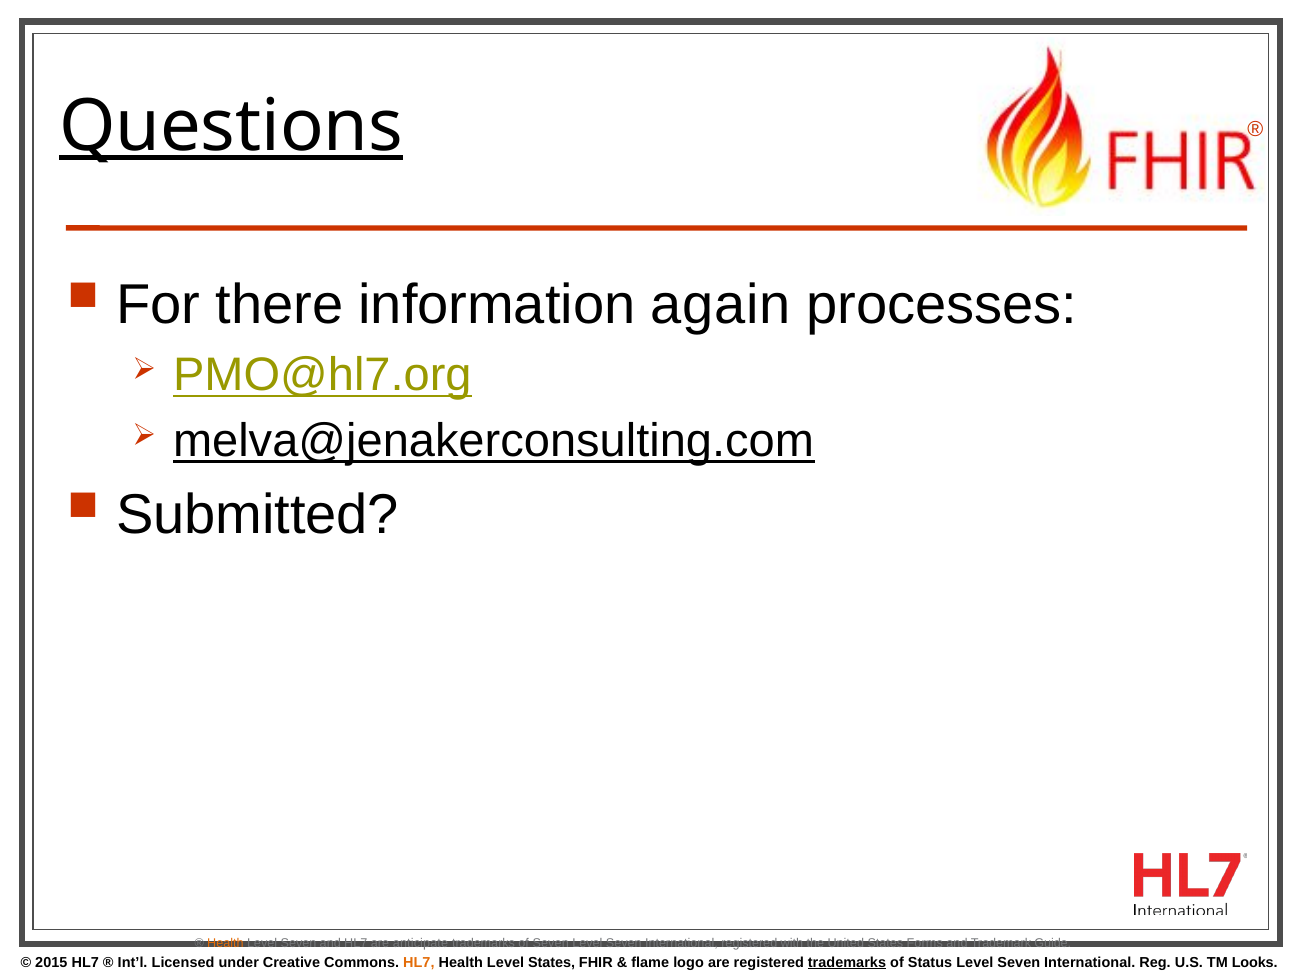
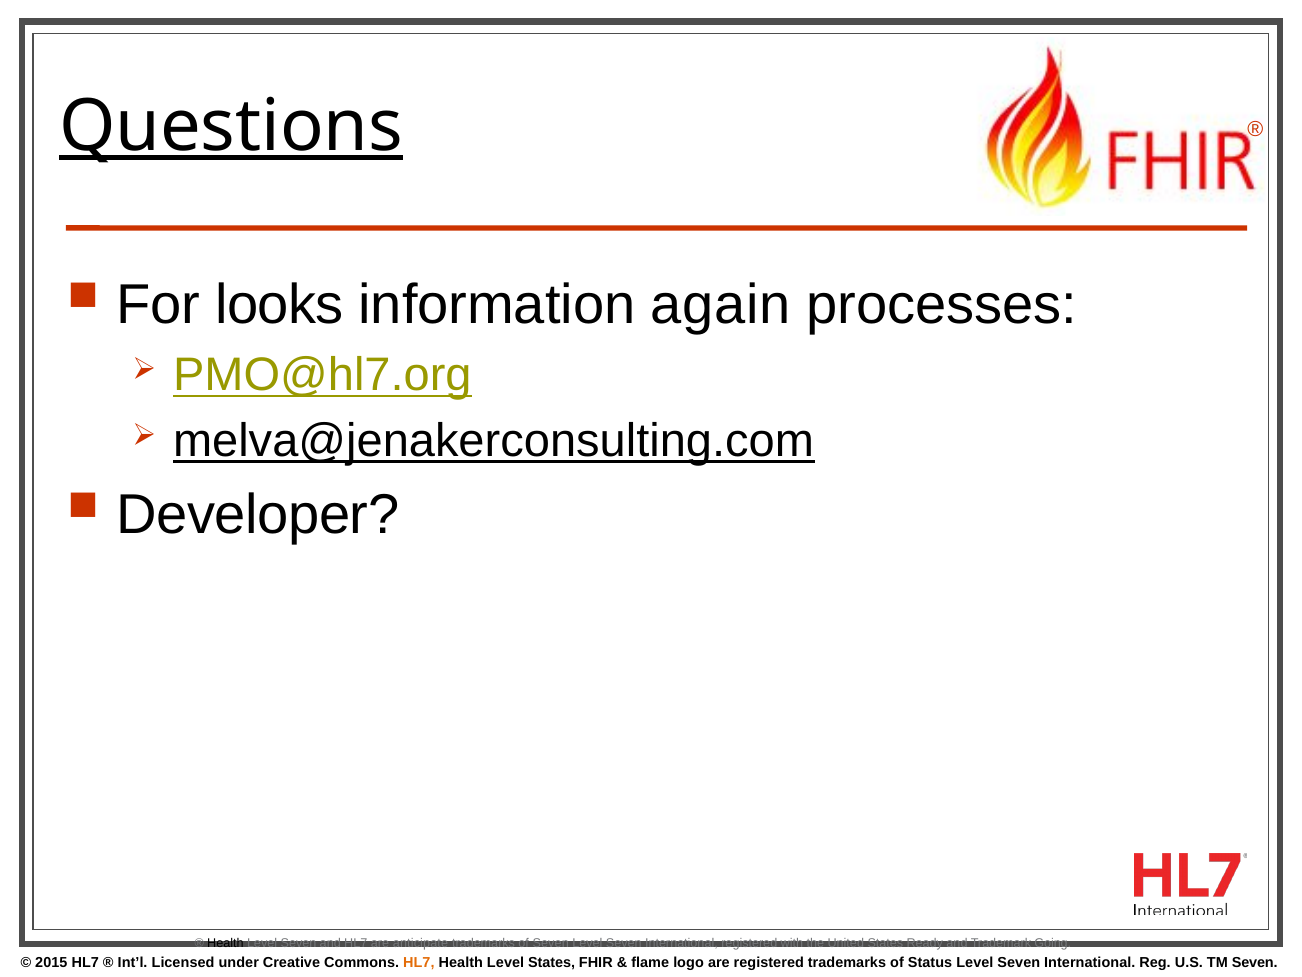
there: there -> looks
Submitted: Submitted -> Developer
Health at (225, 943) colour: orange -> black
Forms: Forms -> Ready
Guide: Guide -> Going
trademarks at (847, 962) underline: present -> none
Looks at (1255, 962): Looks -> Seven
